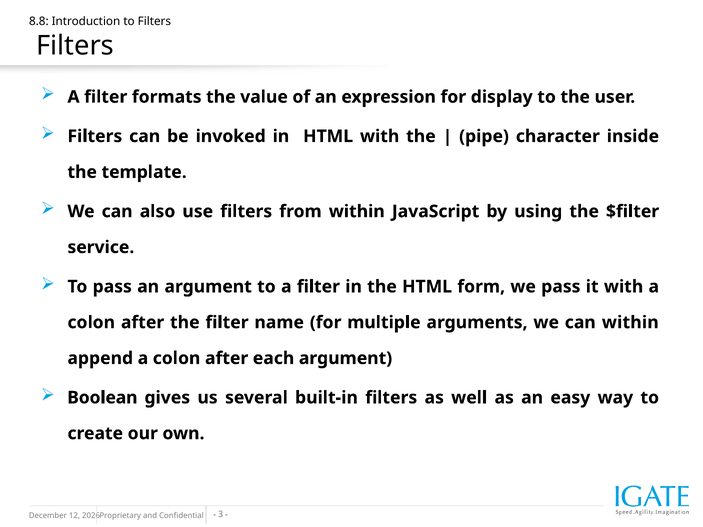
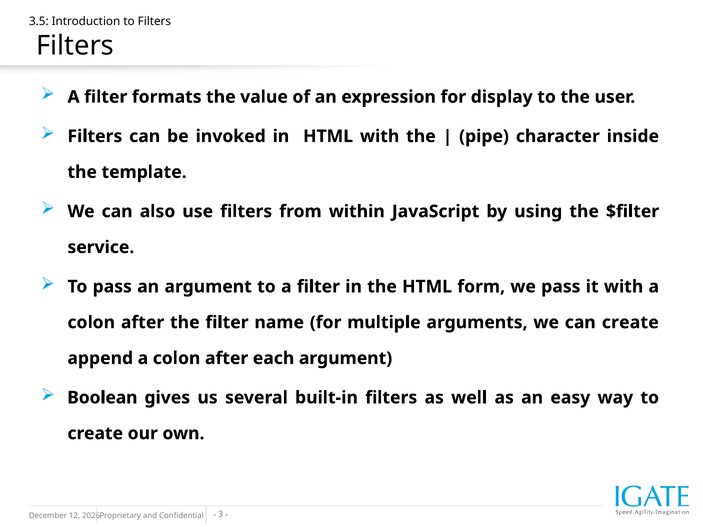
8.8: 8.8 -> 3.5
can within: within -> create
